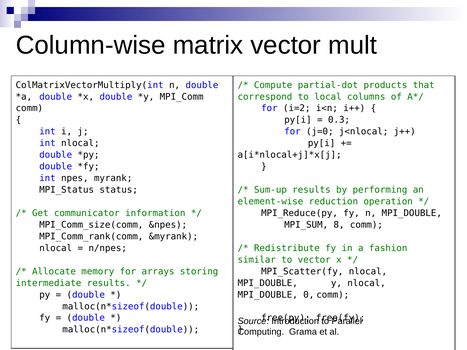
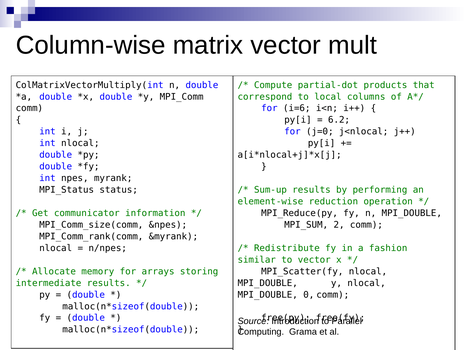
i=2: i=2 -> i=6
0.3: 0.3 -> 6.2
8: 8 -> 2
